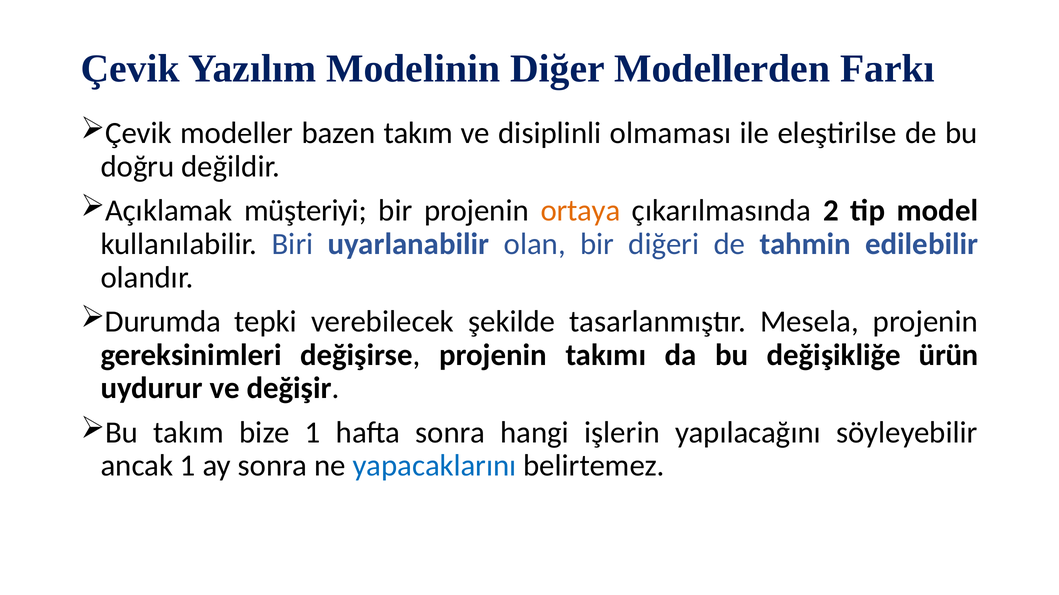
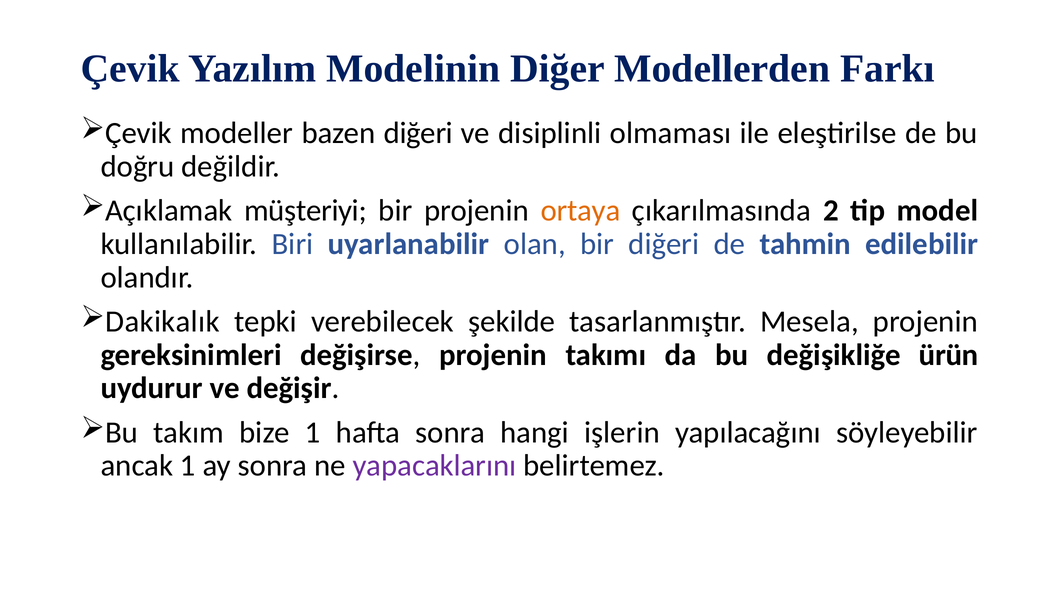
bazen takım: takım -> diğeri
Durumda: Durumda -> Dakikalık
yapacaklarını colour: blue -> purple
